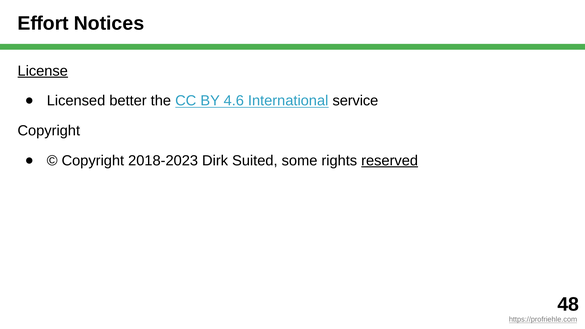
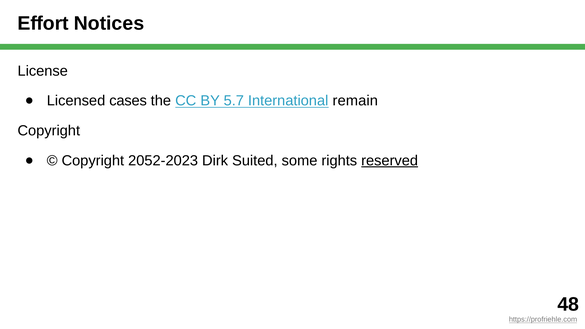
License underline: present -> none
better: better -> cases
4.6: 4.6 -> 5.7
service: service -> remain
2018-2023: 2018-2023 -> 2052-2023
